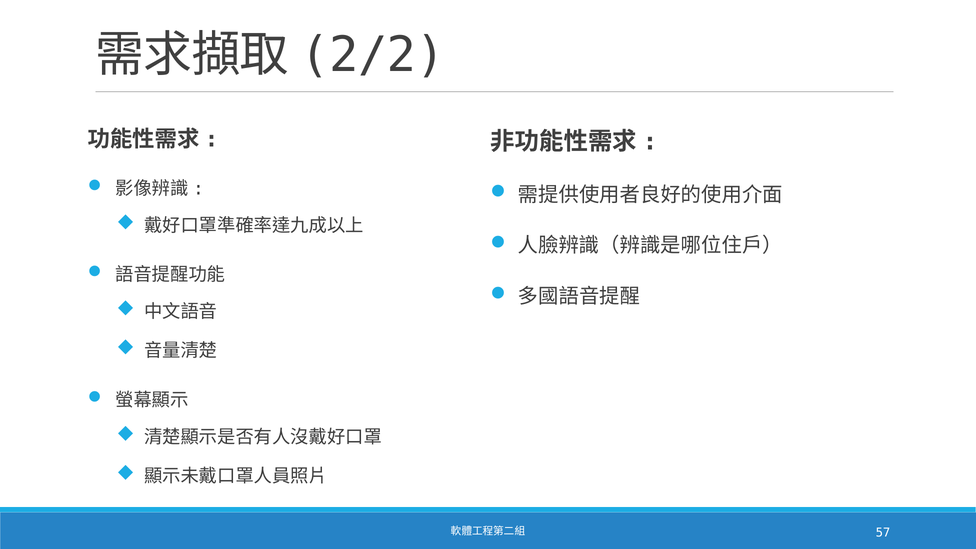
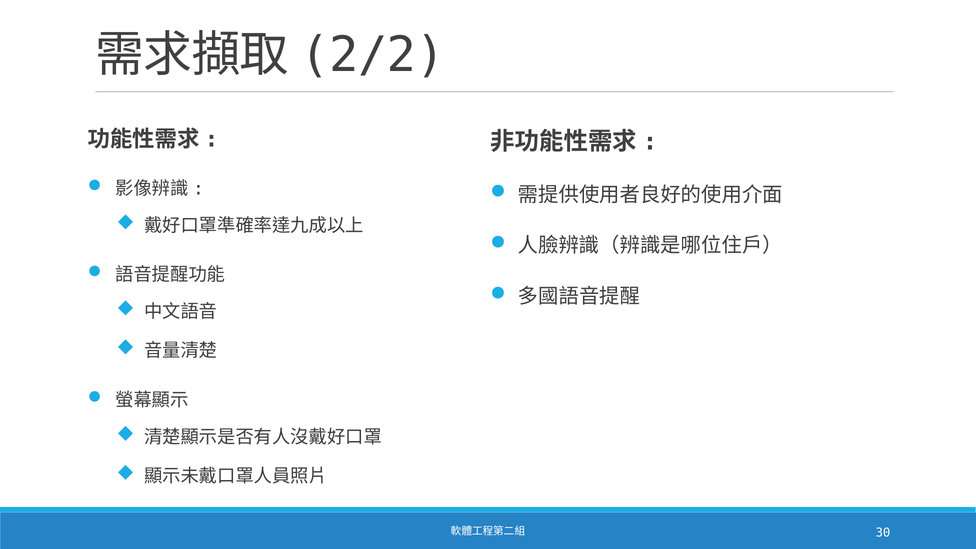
57: 57 -> 30
